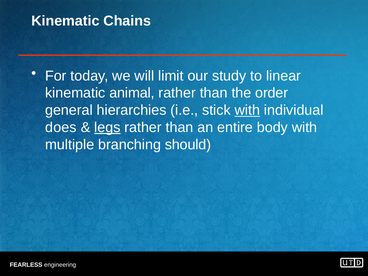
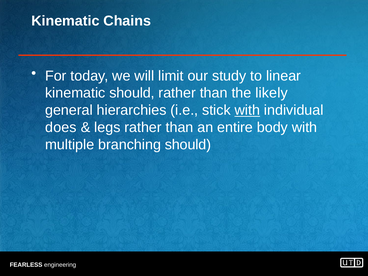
kinematic animal: animal -> should
order: order -> likely
legs underline: present -> none
